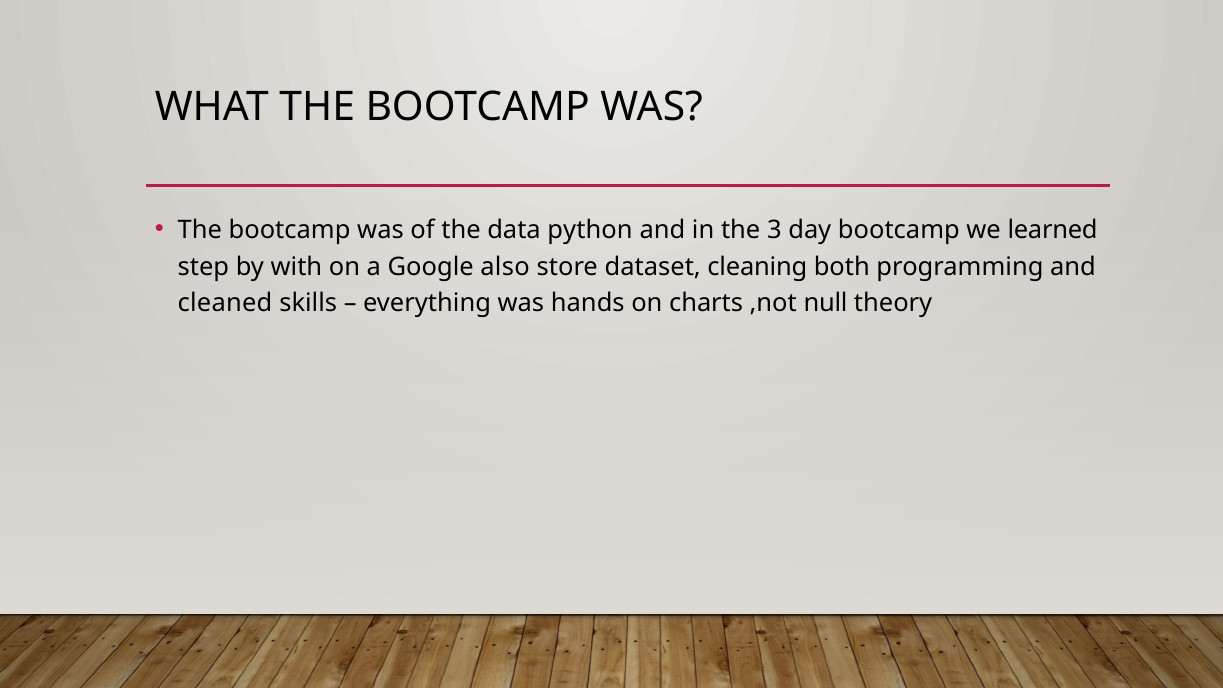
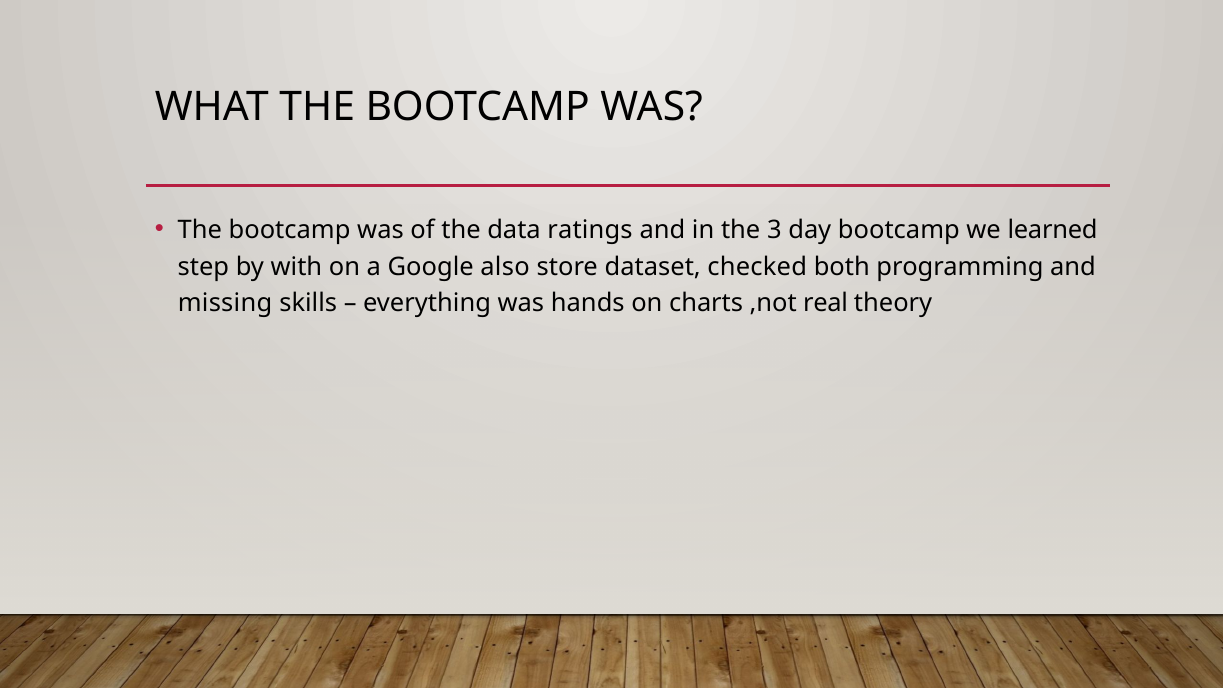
python: python -> ratings
cleaning: cleaning -> checked
cleaned: cleaned -> missing
null: null -> real
